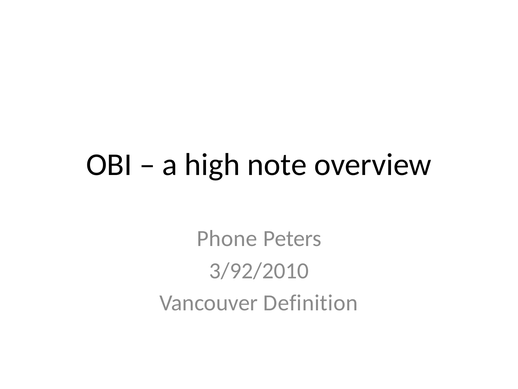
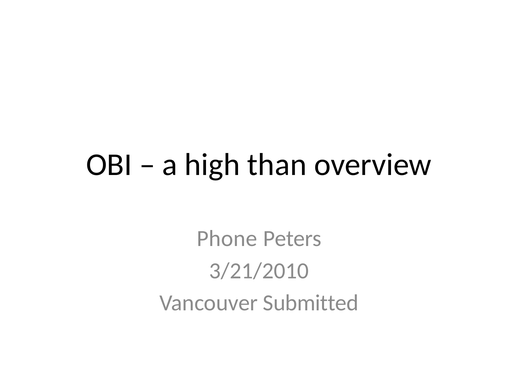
note: note -> than
3/92/2010: 3/92/2010 -> 3/21/2010
Definition: Definition -> Submitted
